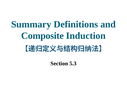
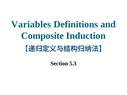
Summary: Summary -> Variables
